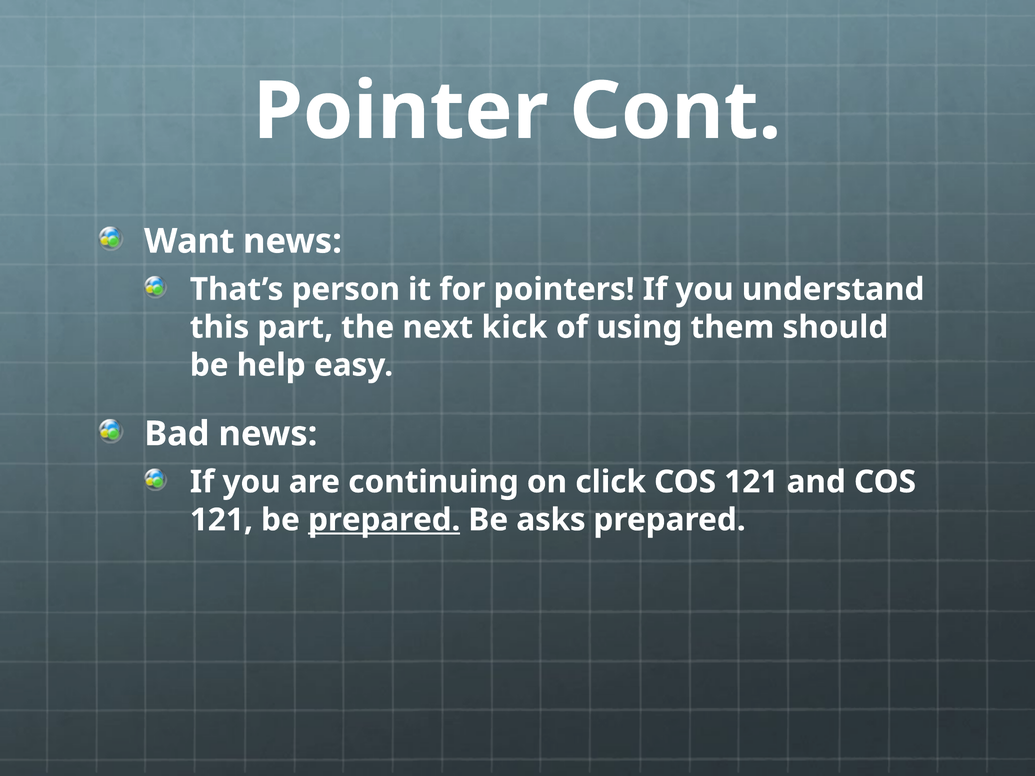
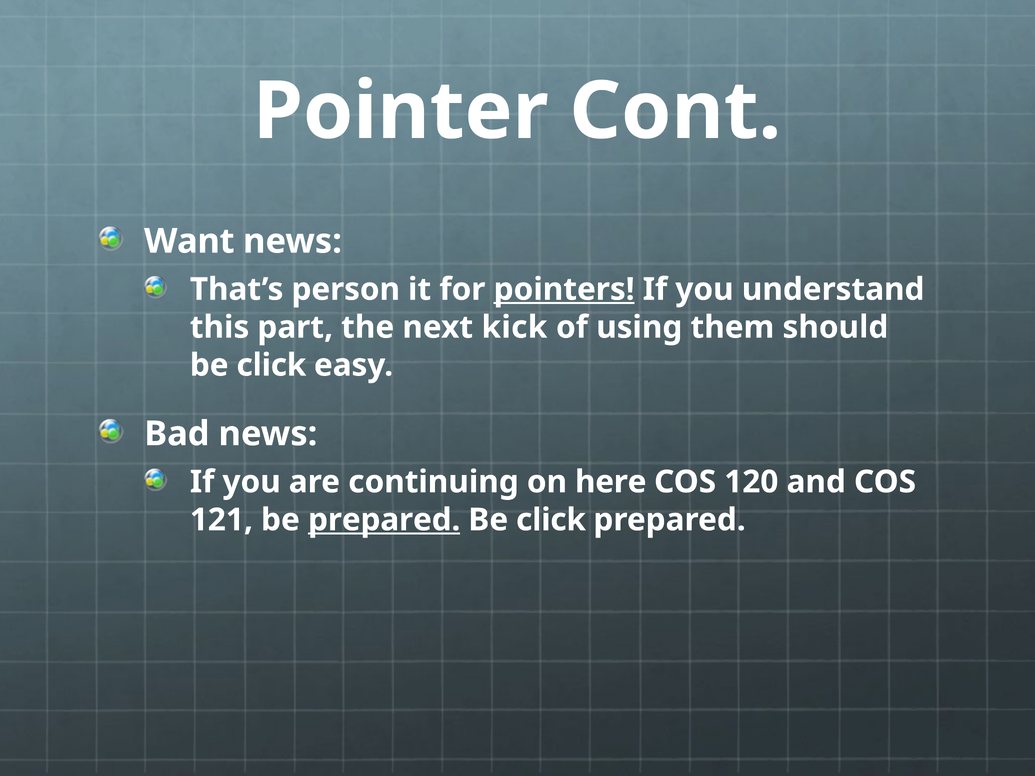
pointers underline: none -> present
help at (271, 365): help -> click
click: click -> here
121 at (751, 482): 121 -> 120
asks at (551, 520): asks -> click
